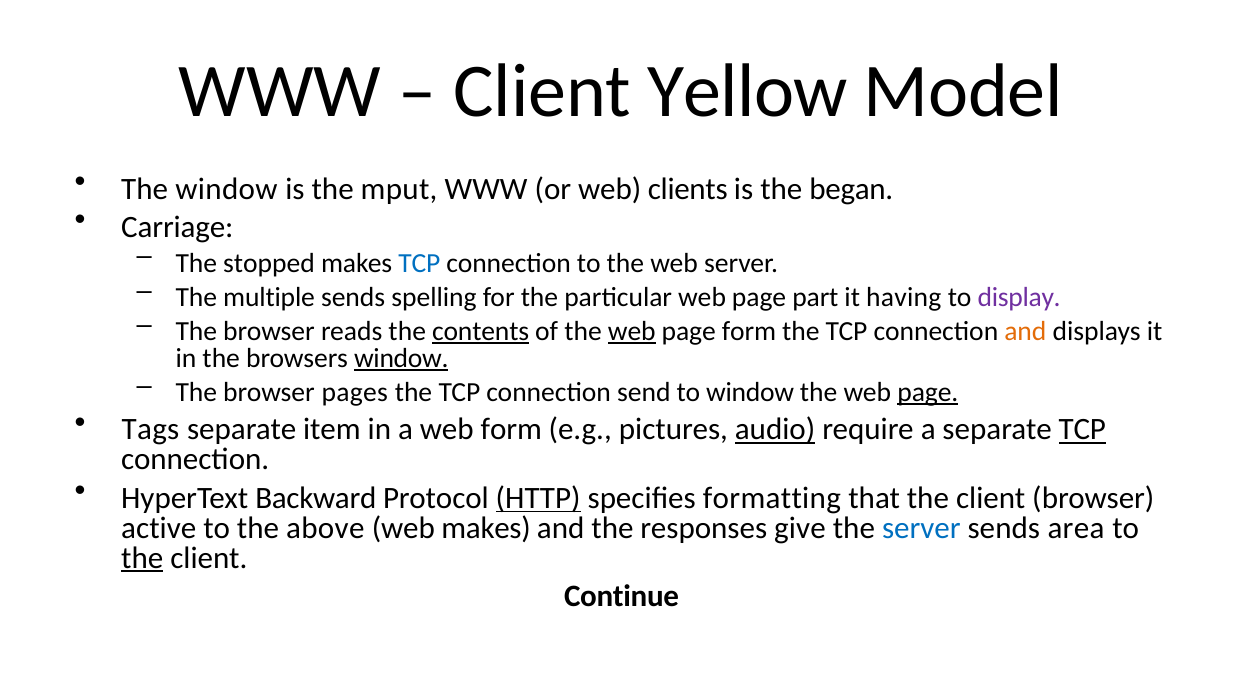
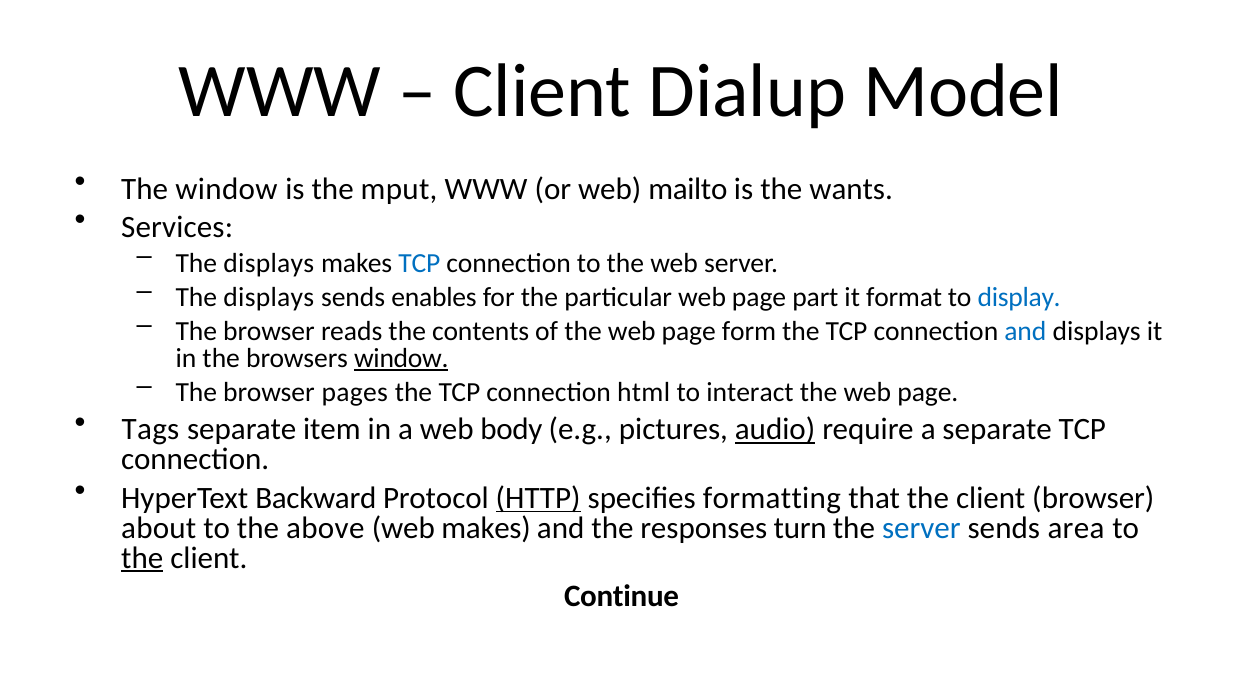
Yellow: Yellow -> Dialup
clients: clients -> mailto
began: began -> wants
Carriage: Carriage -> Services
stopped at (269, 263): stopped -> displays
multiple at (269, 297): multiple -> displays
spelling: spelling -> enables
having: having -> format
display colour: purple -> blue
contents underline: present -> none
web at (632, 332) underline: present -> none
and at (1025, 332) colour: orange -> blue
send: send -> html
to window: window -> interact
page at (928, 392) underline: present -> none
web form: form -> body
TCP at (1082, 430) underline: present -> none
active: active -> about
give: give -> turn
